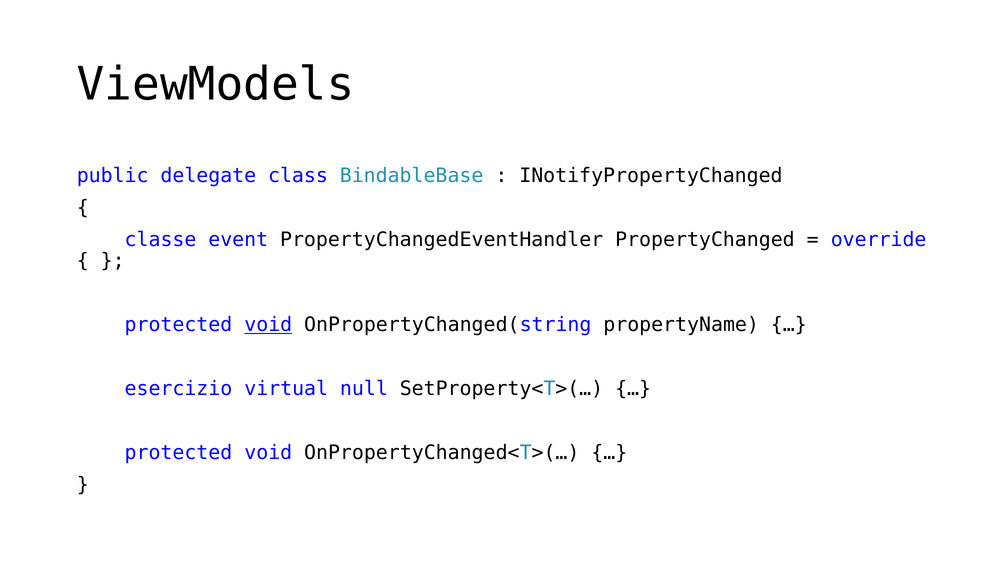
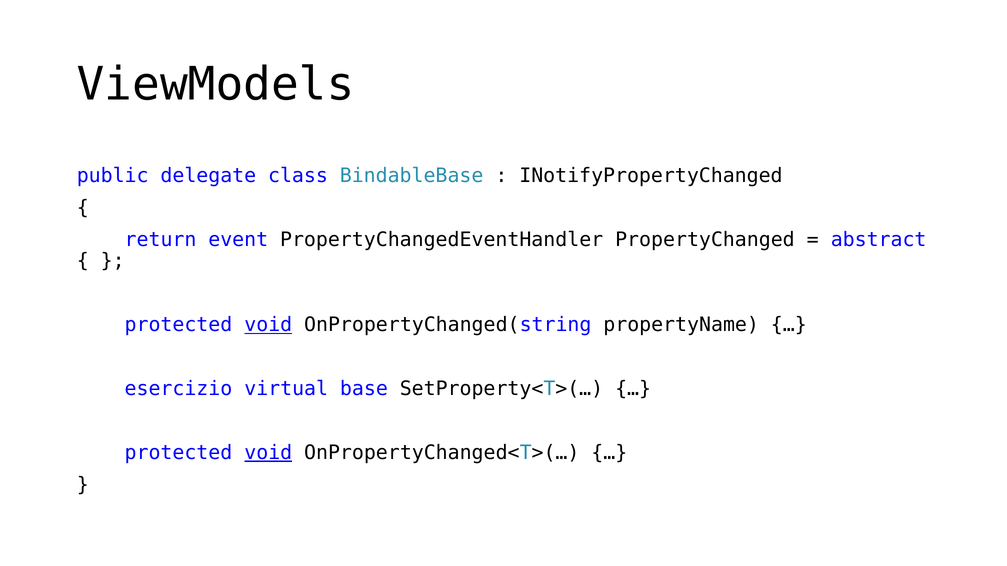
classe: classe -> return
override: override -> abstract
null: null -> base
void at (268, 453) underline: none -> present
